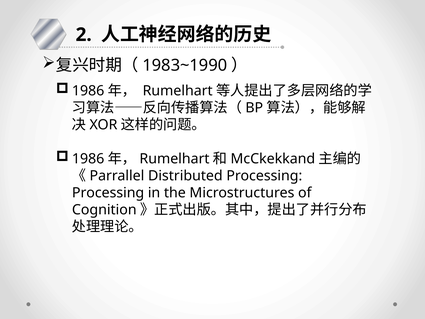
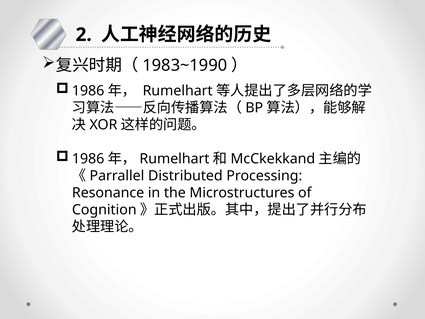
Processing at (108, 193): Processing -> Resonance
